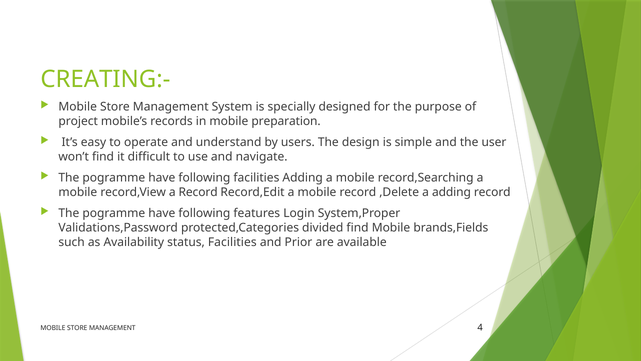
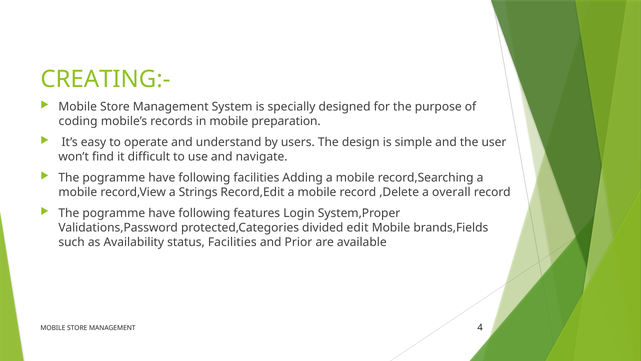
project: project -> coding
a Record: Record -> Strings
a adding: adding -> overall
divided find: find -> edit
